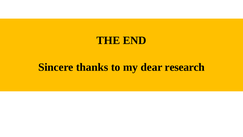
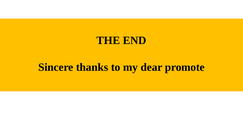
research: research -> promote
